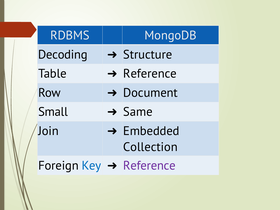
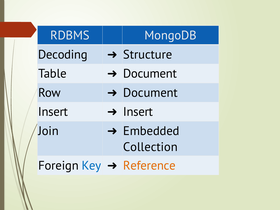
Reference at (150, 74): Reference -> Document
Small at (53, 112): Small -> Insert
Same at (138, 112): Same -> Insert
Reference at (149, 166) colour: purple -> orange
